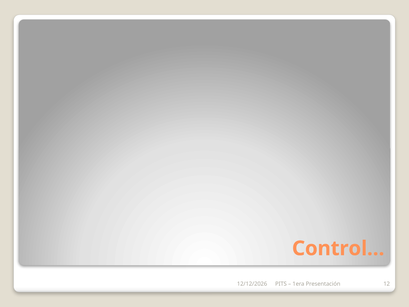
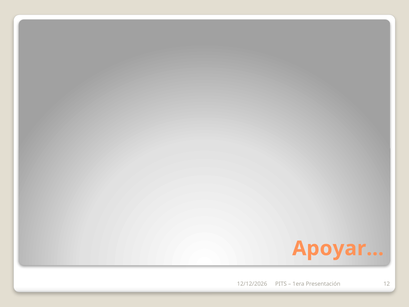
Control…: Control… -> Apoyar…
